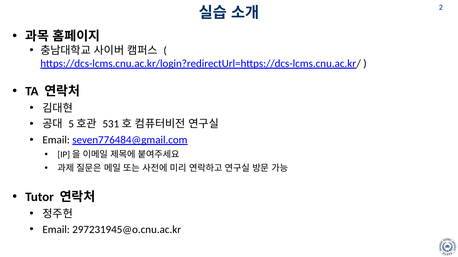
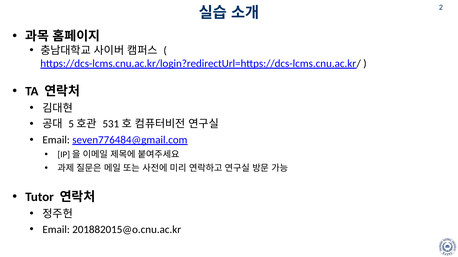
297231945@o.cnu.ac.kr: 297231945@o.cnu.ac.kr -> 201882015@o.cnu.ac.kr
